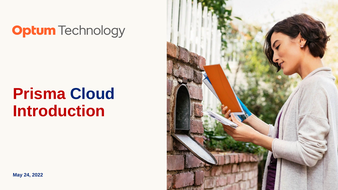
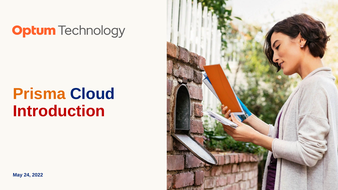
Prisma colour: red -> orange
